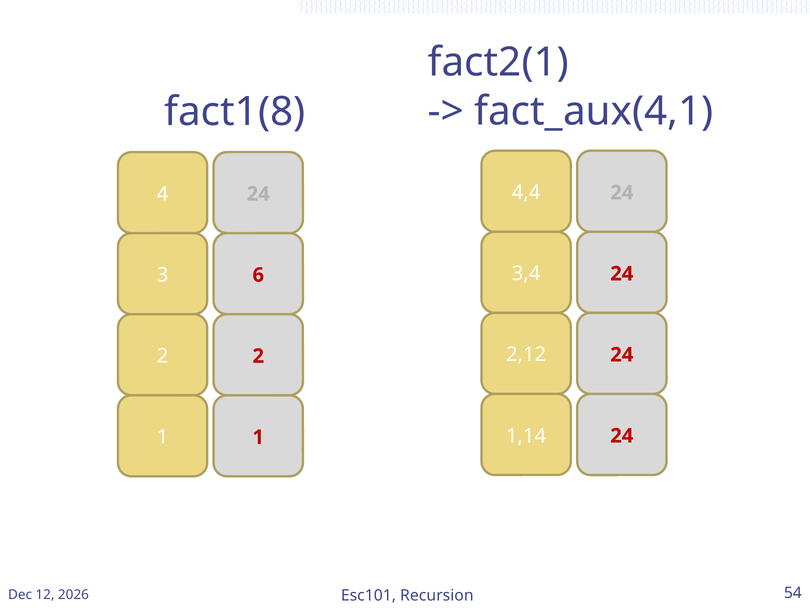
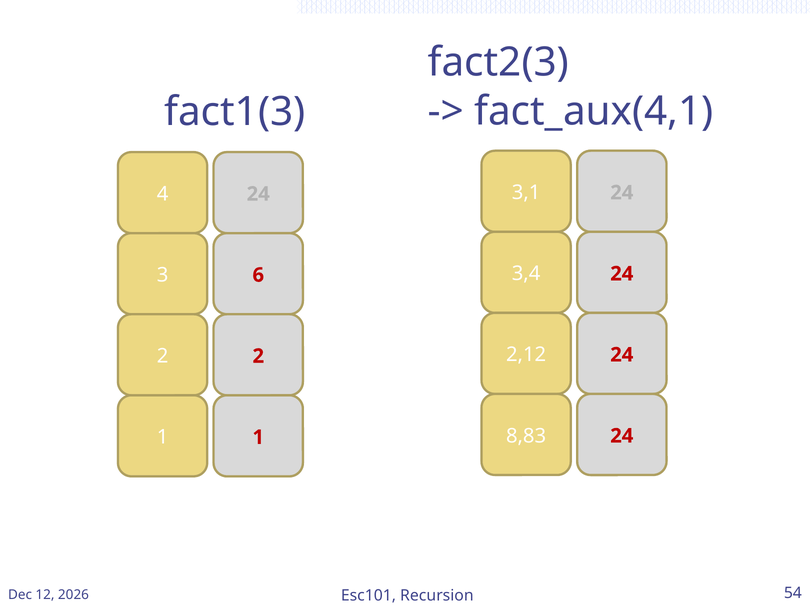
fact2(1: fact2(1 -> fact2(3
fact1(8: fact1(8 -> fact1(3
4,4: 4,4 -> 3,1
1,14: 1,14 -> 8,83
